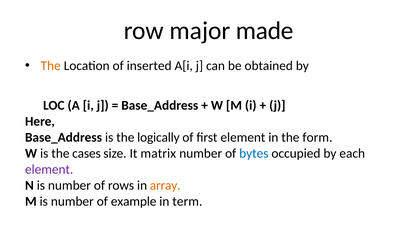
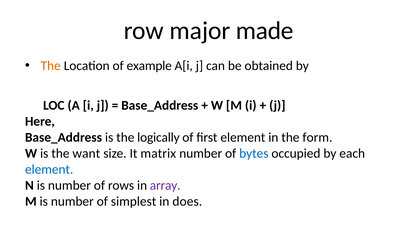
inserted: inserted -> example
cases: cases -> want
element at (49, 169) colour: purple -> blue
array colour: orange -> purple
example: example -> simplest
term: term -> does
